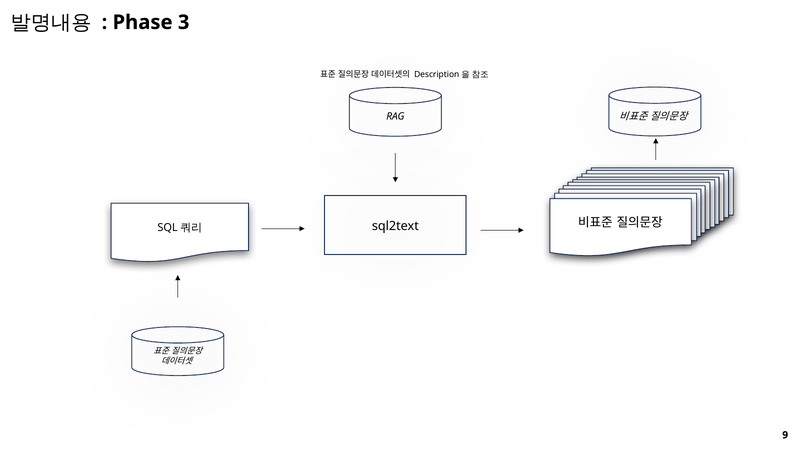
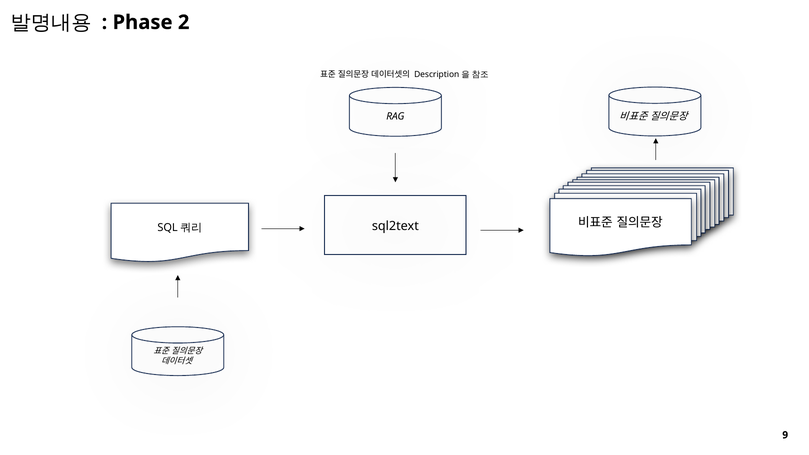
3: 3 -> 2
